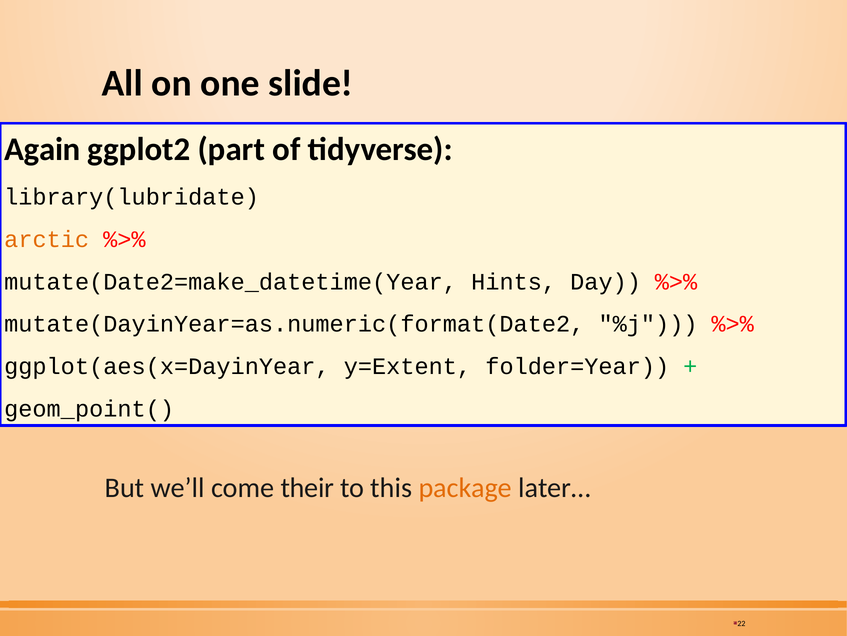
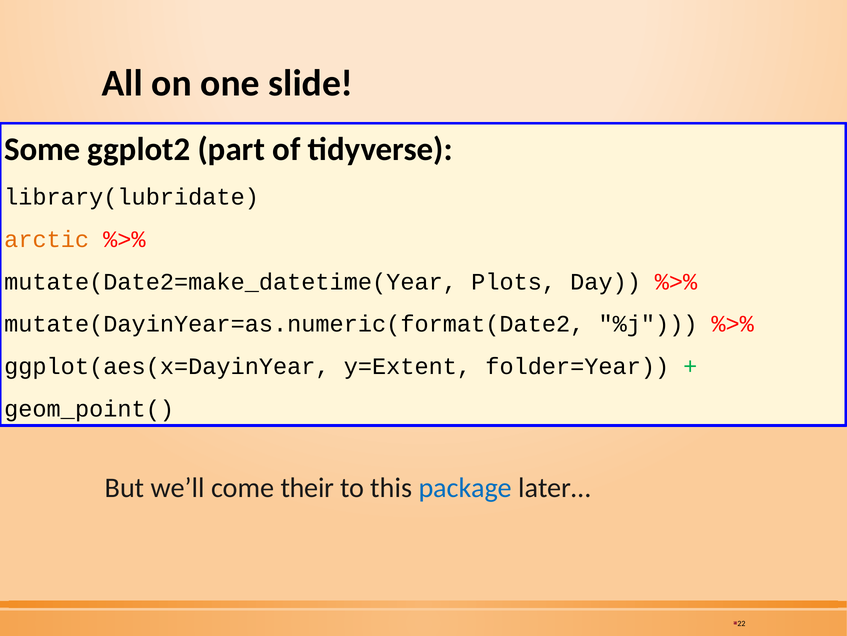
Again: Again -> Some
Hints: Hints -> Plots
package colour: orange -> blue
